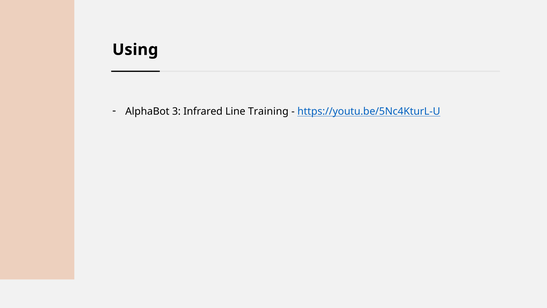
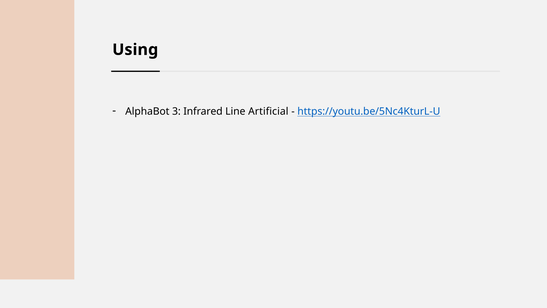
Training: Training -> Artificial
